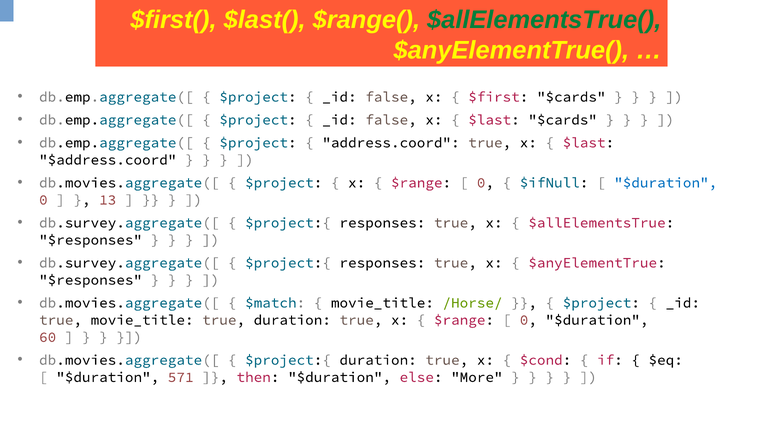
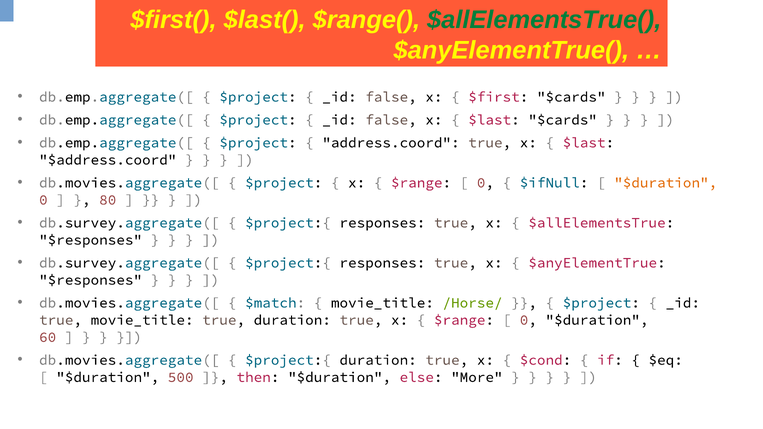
$duration at (666, 183) colour: blue -> orange
13: 13 -> 80
571: 571 -> 500
